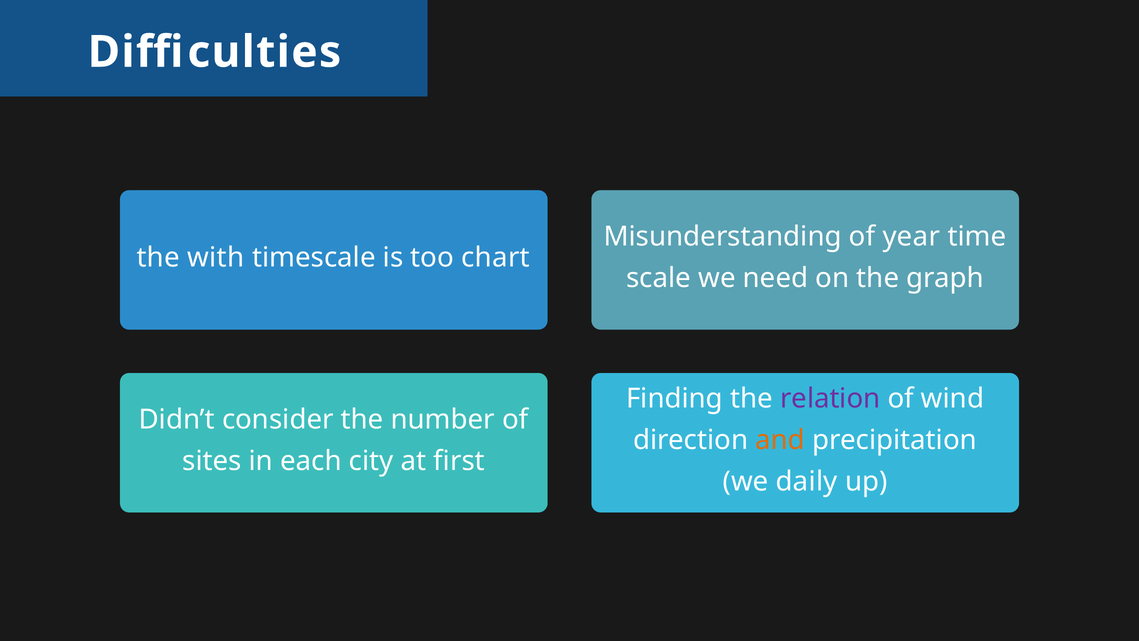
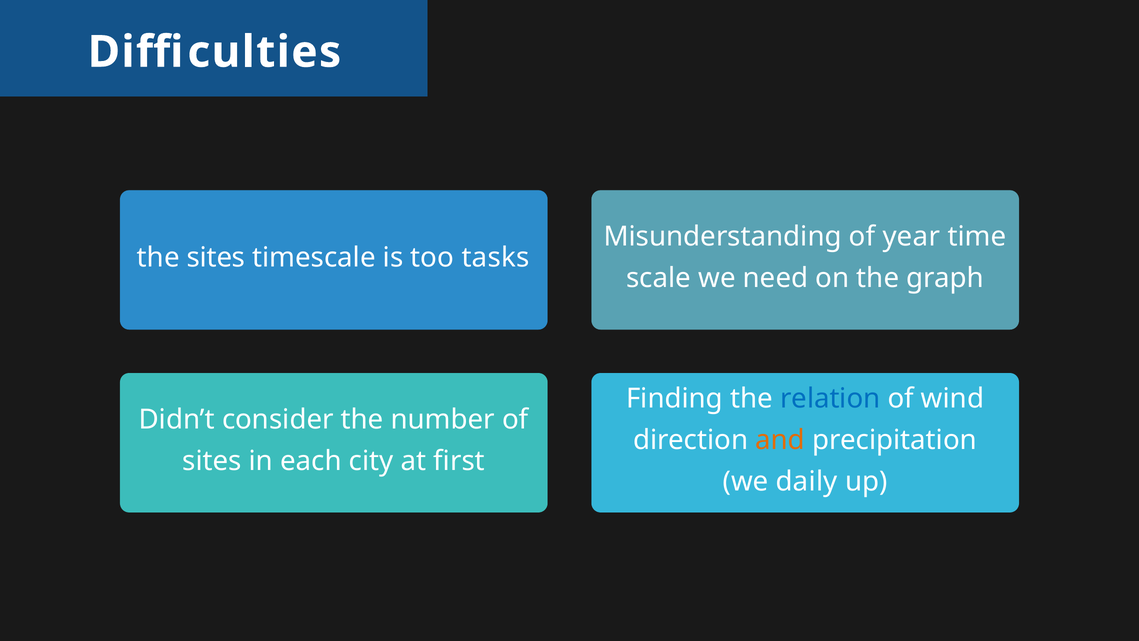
the with: with -> sites
chart: chart -> tasks
relation colour: purple -> blue
